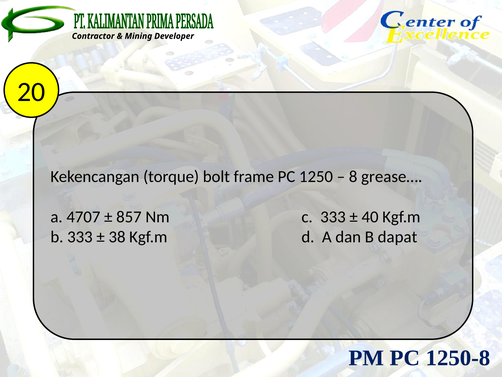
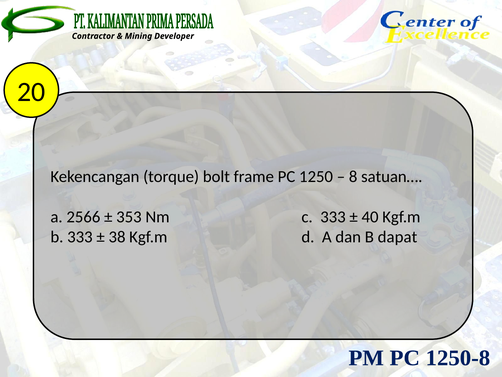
grease…: grease… -> satuan…
4707: 4707 -> 2566
857: 857 -> 353
